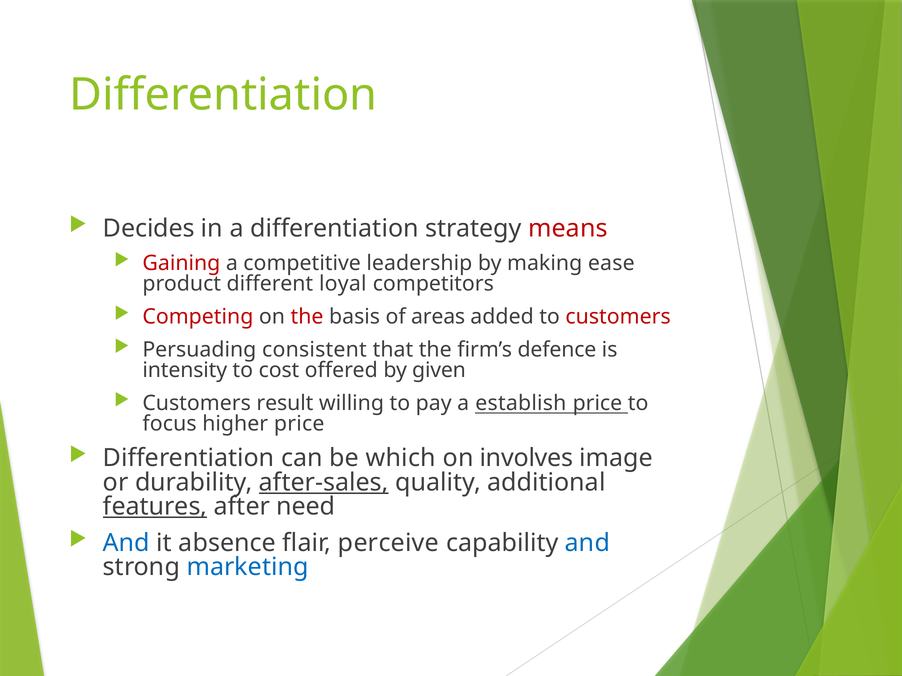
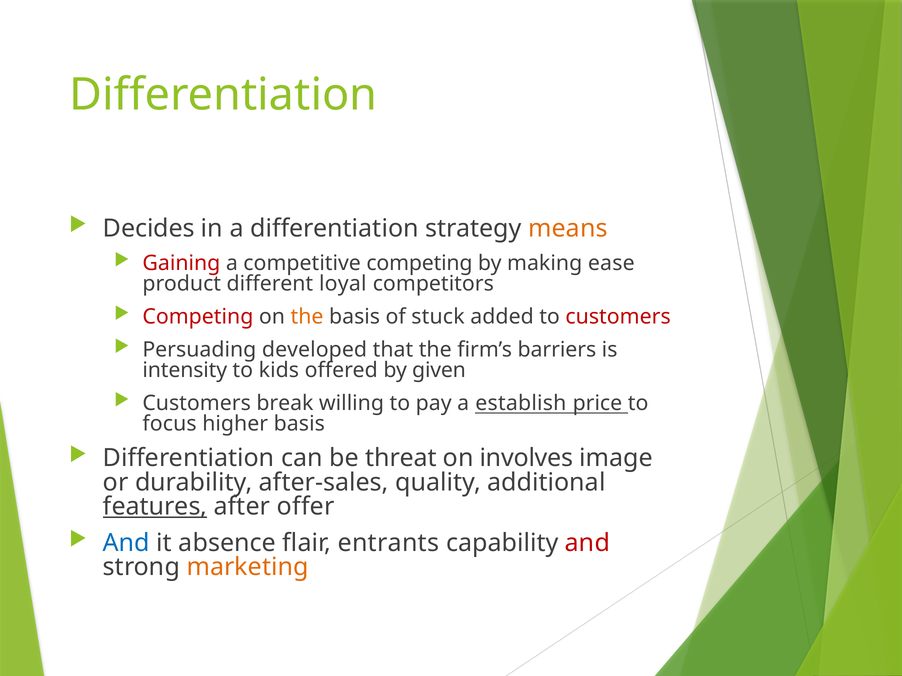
means colour: red -> orange
competitive leadership: leadership -> competing
the at (307, 317) colour: red -> orange
areas: areas -> stuck
consistent: consistent -> developed
defence: defence -> barriers
cost: cost -> kids
result: result -> break
higher price: price -> basis
which: which -> threat
after-sales underline: present -> none
need: need -> offer
perceive: perceive -> entrants
and at (587, 543) colour: blue -> red
marketing colour: blue -> orange
